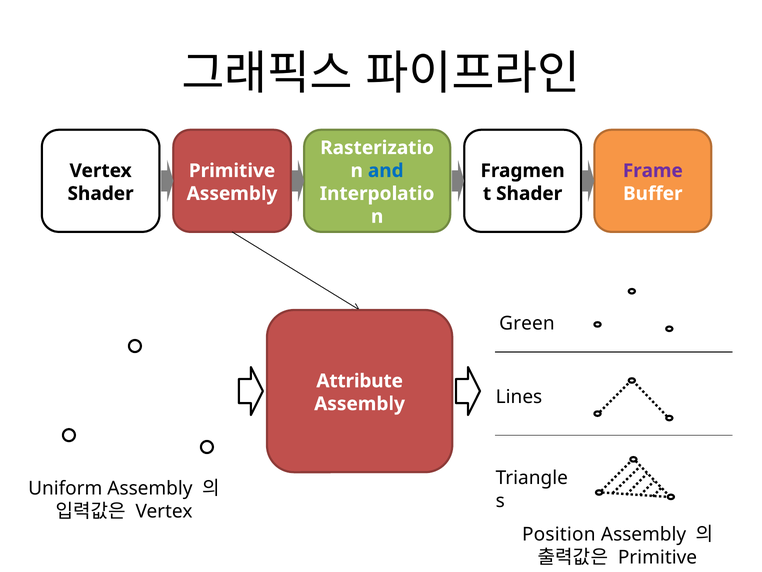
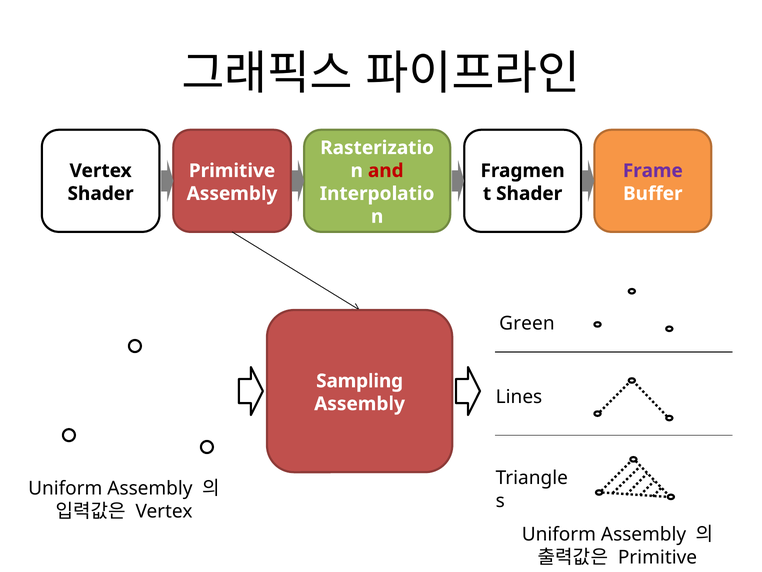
and colour: blue -> red
Attribute: Attribute -> Sampling
Position at (559, 534): Position -> Uniform
